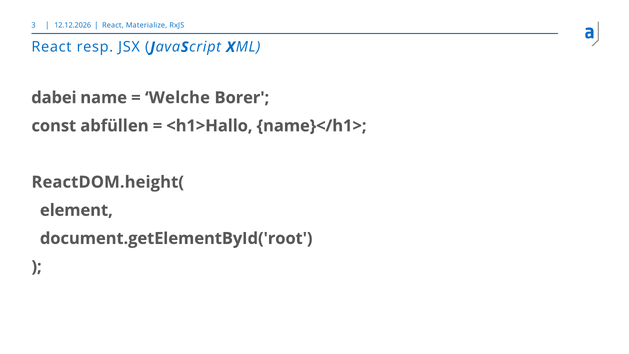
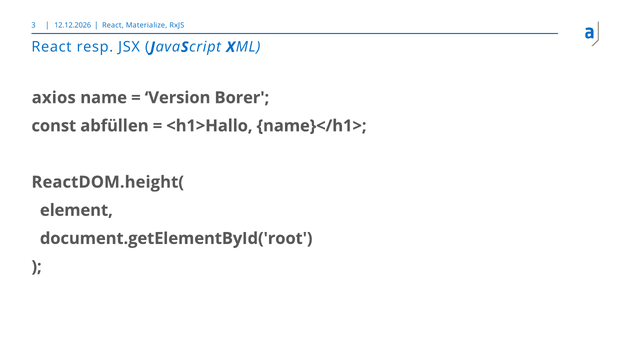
dabei: dabei -> axios
Welche: Welche -> Version
